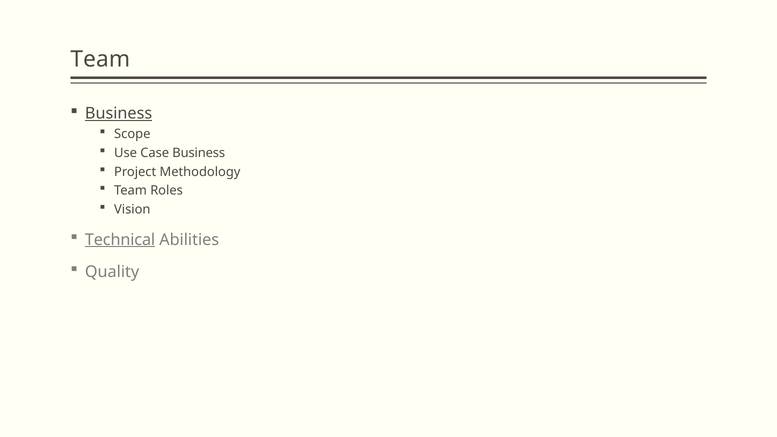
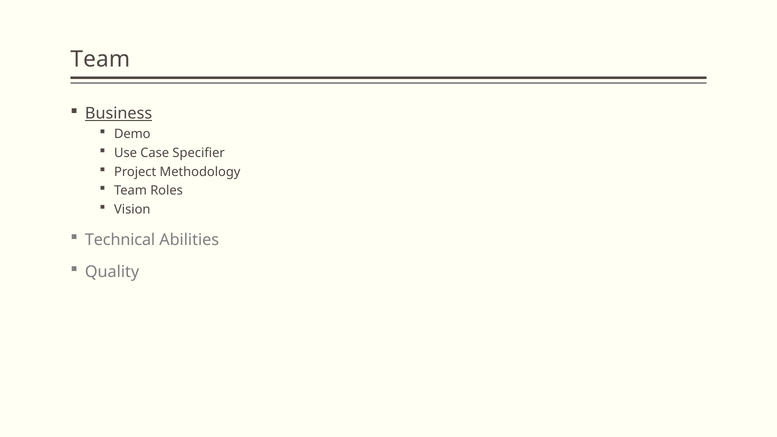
Scope: Scope -> Demo
Case Business: Business -> Specifier
Technical underline: present -> none
